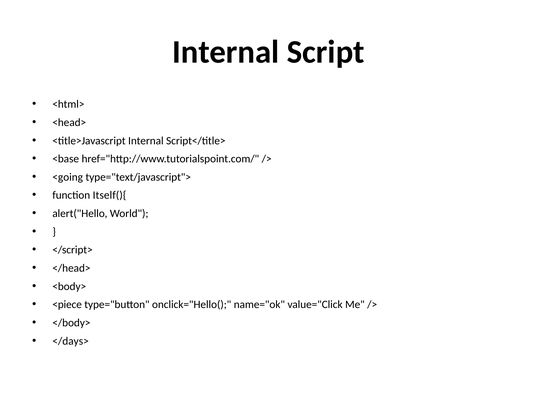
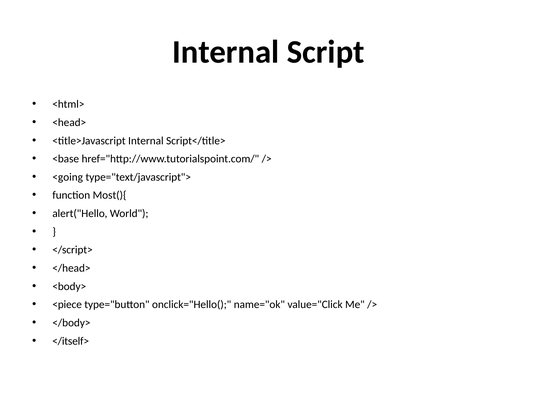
Itself(){: Itself(){ -> Most(){
</days>: </days> -> </itself>
